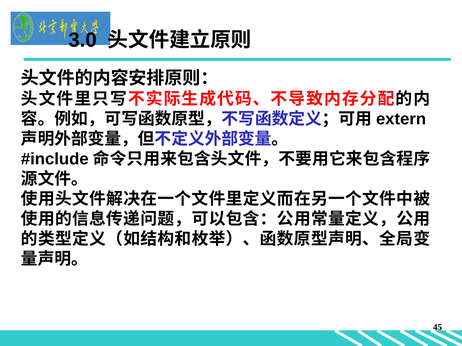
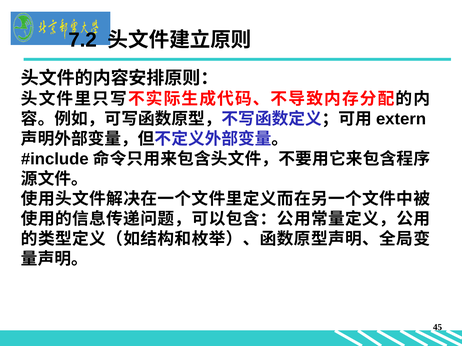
3.0: 3.0 -> 7.2
